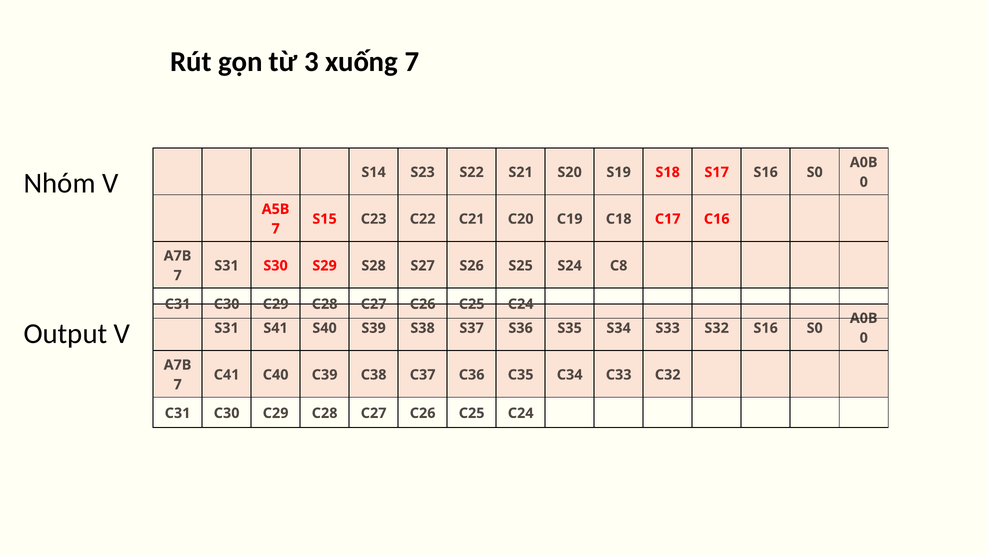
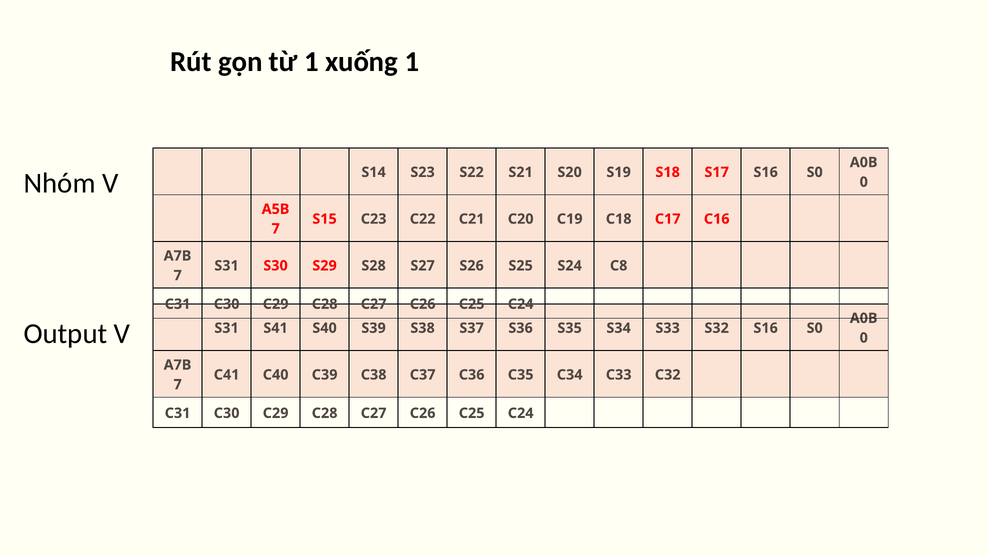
từ 3: 3 -> 1
xuống 7: 7 -> 1
